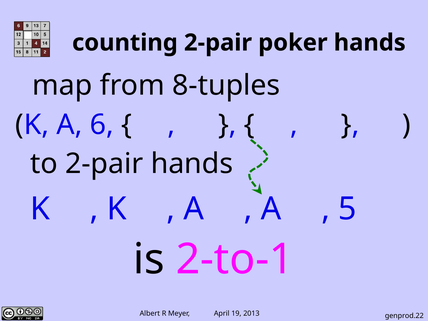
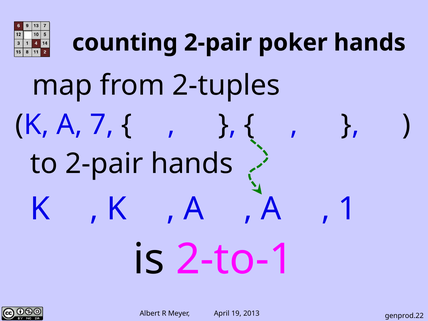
8-tuples: 8-tuples -> 2-tuples
6: 6 -> 7
5: 5 -> 1
